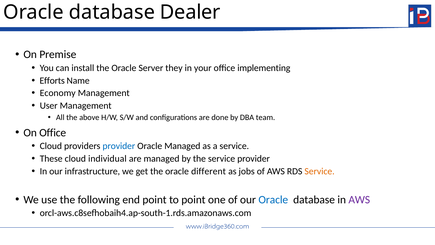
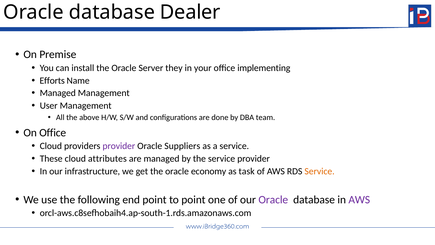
Economy at (58, 93): Economy -> Managed
provider at (119, 146) colour: blue -> purple
Oracle Managed: Managed -> Suppliers
individual: individual -> attributes
different: different -> economy
jobs: jobs -> task
Oracle at (273, 199) colour: blue -> purple
